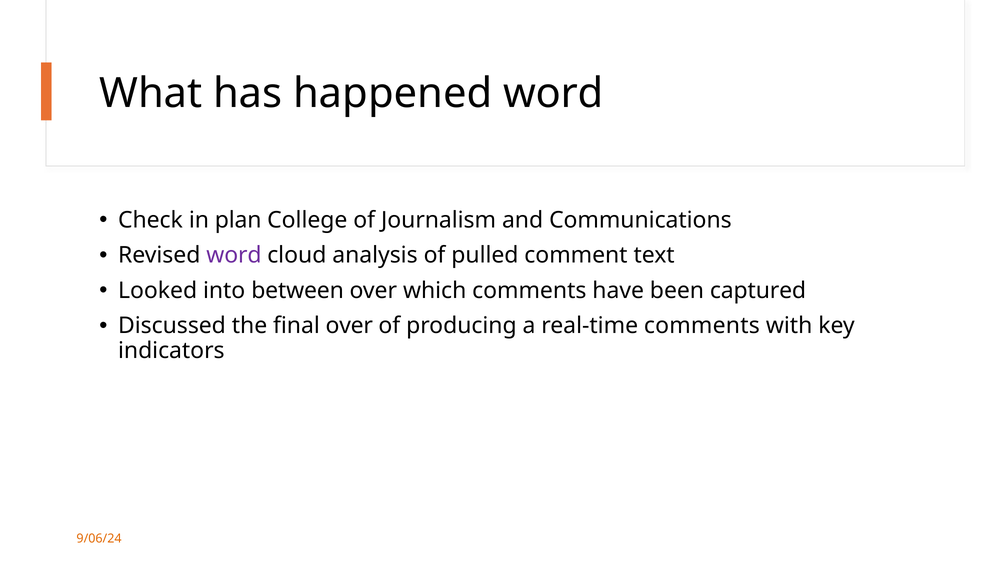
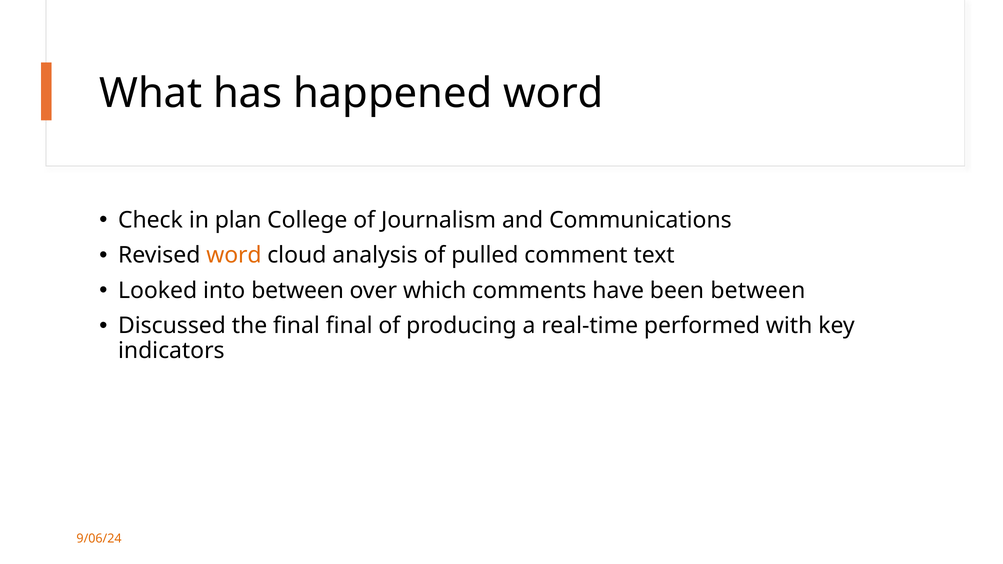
word at (234, 255) colour: purple -> orange
been captured: captured -> between
final over: over -> final
real-time comments: comments -> performed
